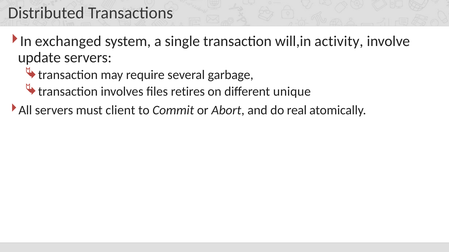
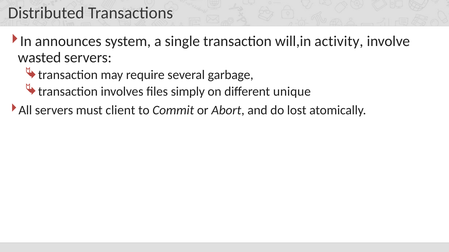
exchanged: exchanged -> announces
update: update -> wasted
retires: retires -> simply
real: real -> lost
